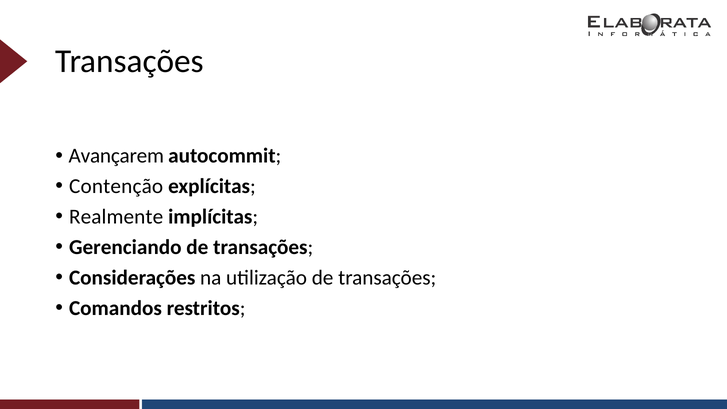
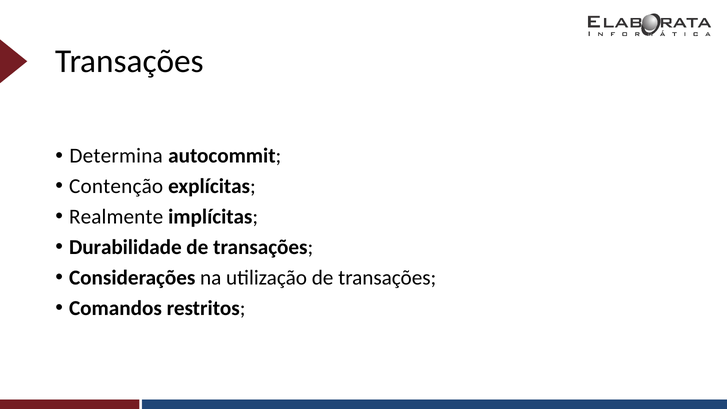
Avançarem: Avançarem -> Determina
Gerenciando: Gerenciando -> Durabilidade
